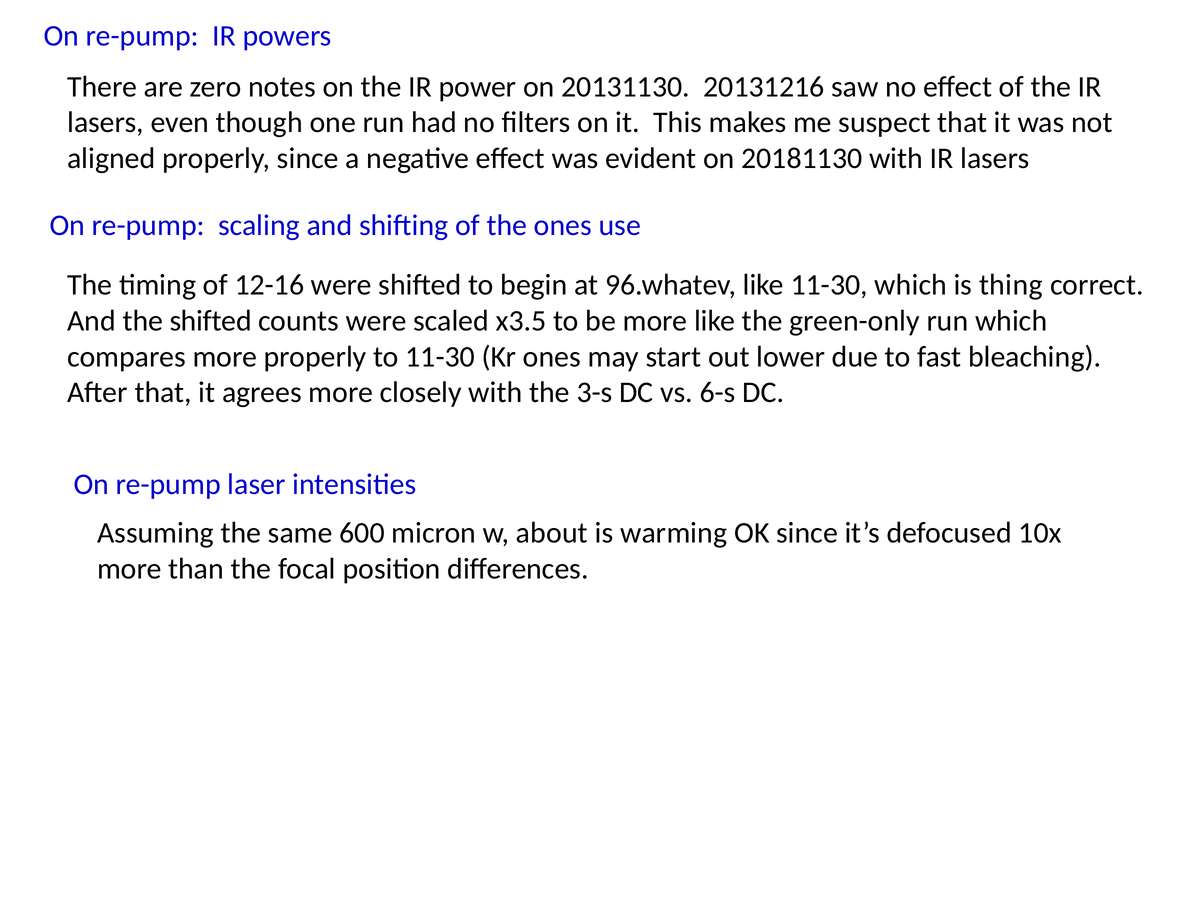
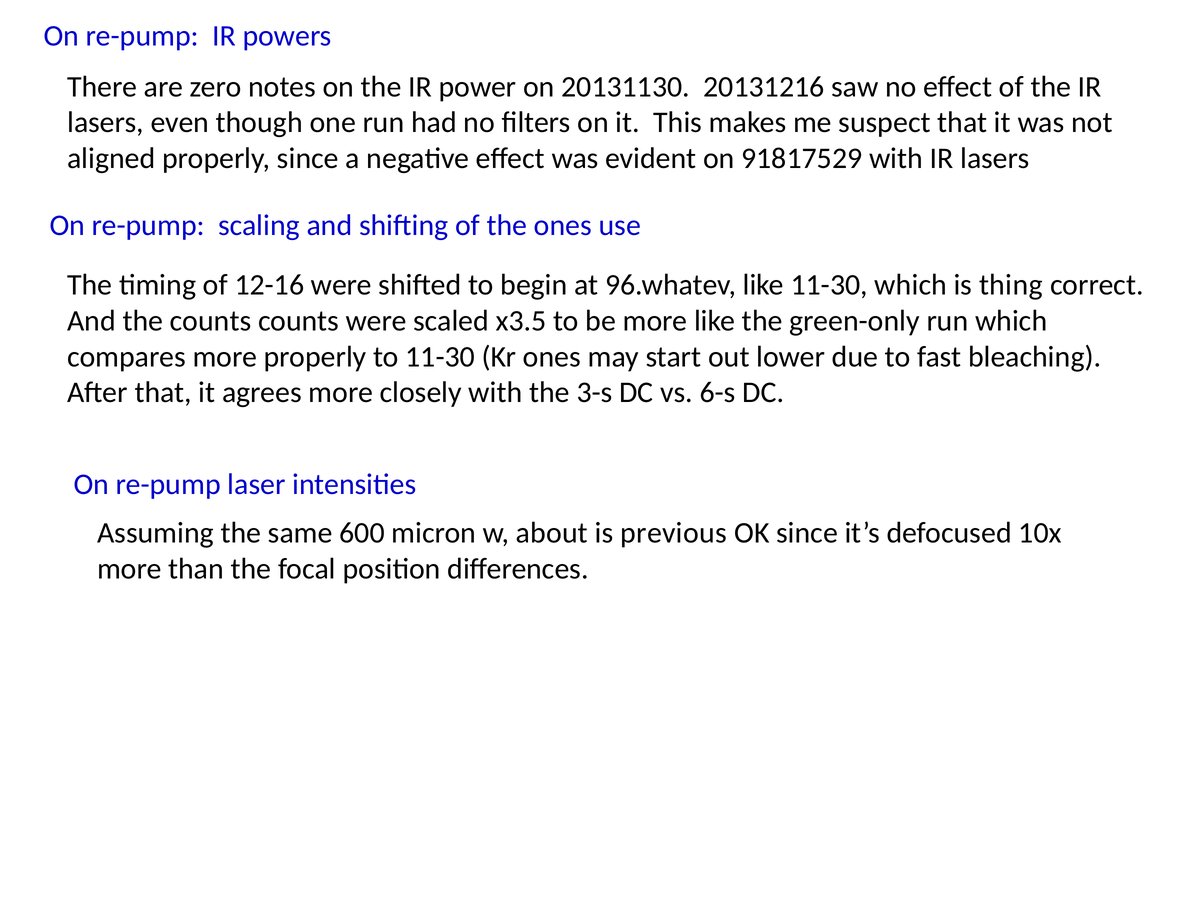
20181130: 20181130 -> 91817529
the shifted: shifted -> counts
warming: warming -> previous
